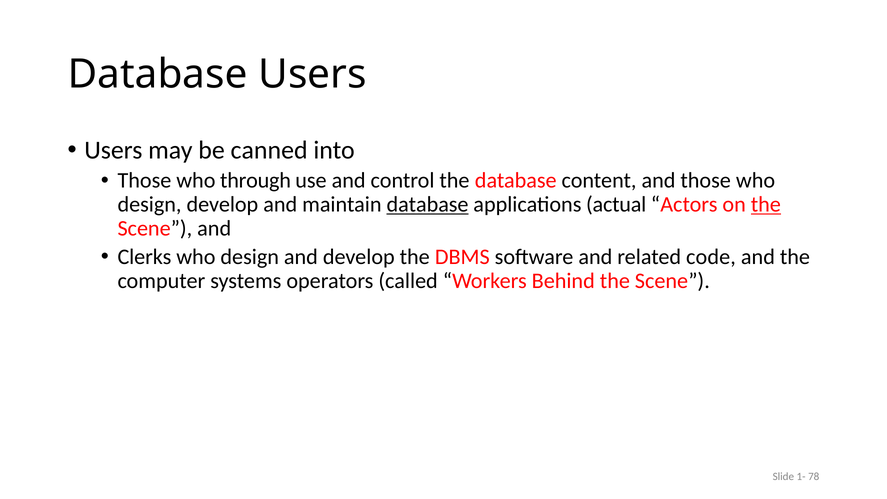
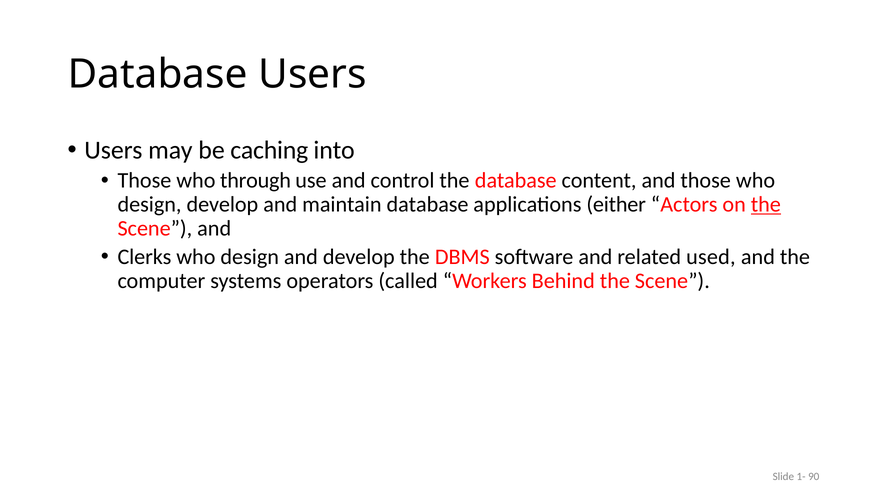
canned: canned -> caching
database at (428, 204) underline: present -> none
actual: actual -> either
code: code -> used
78: 78 -> 90
